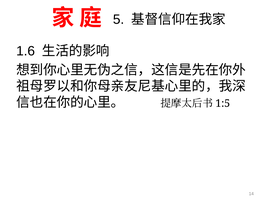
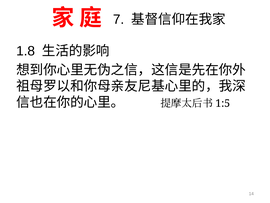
5: 5 -> 7
1.6: 1.6 -> 1.8
